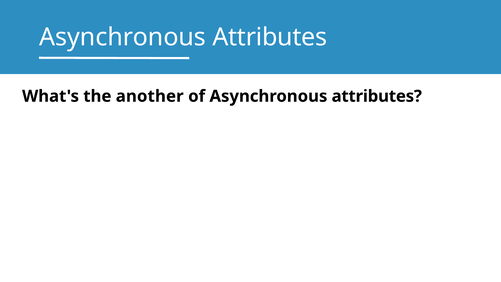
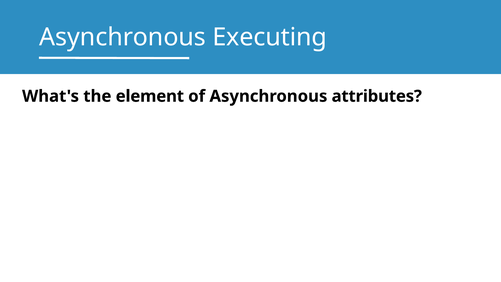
Attributes at (270, 37): Attributes -> Executing
another: another -> element
